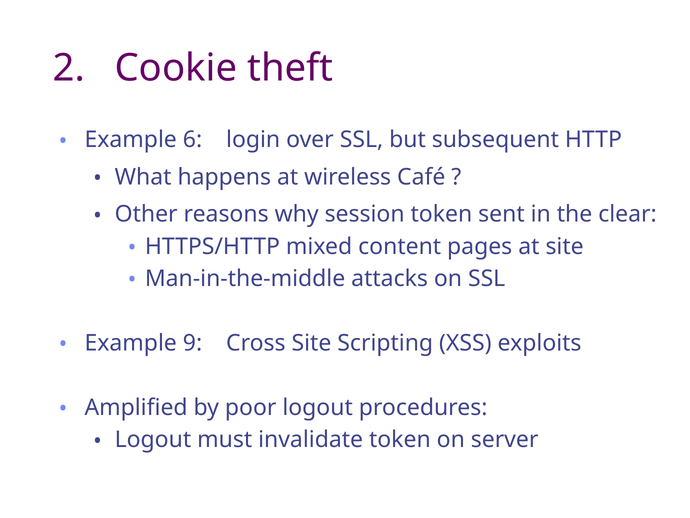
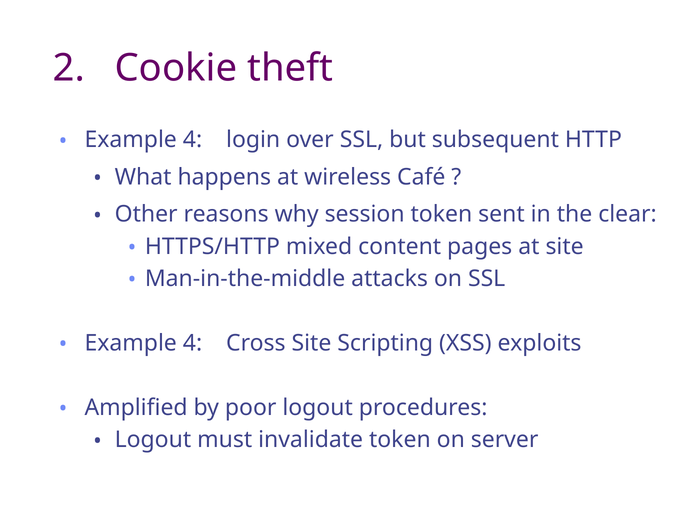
6 at (193, 140): 6 -> 4
9 at (193, 343): 9 -> 4
